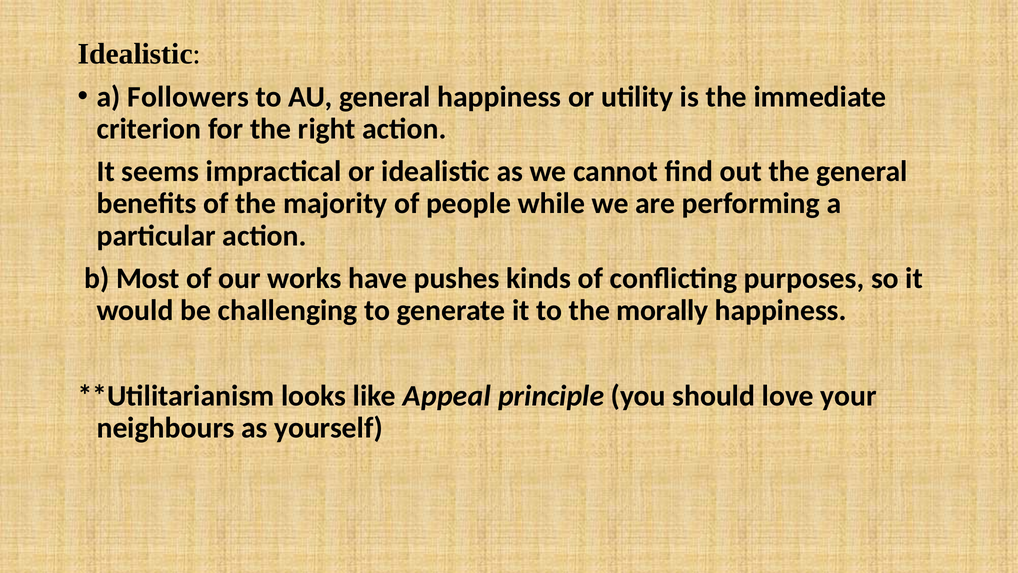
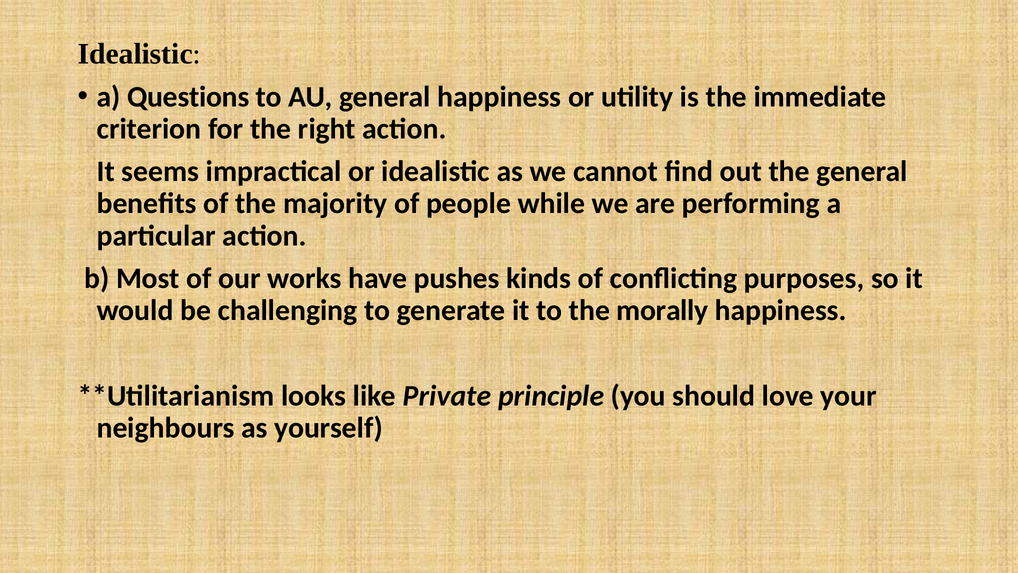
Followers: Followers -> Questions
Appeal: Appeal -> Private
